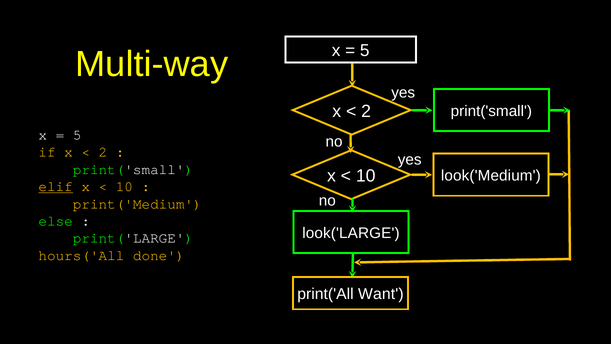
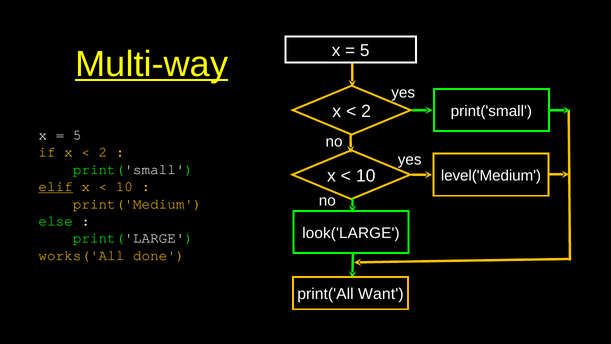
Multi-way underline: none -> present
look('Medium: look('Medium -> level('Medium
hours('All: hours('All -> works('All
